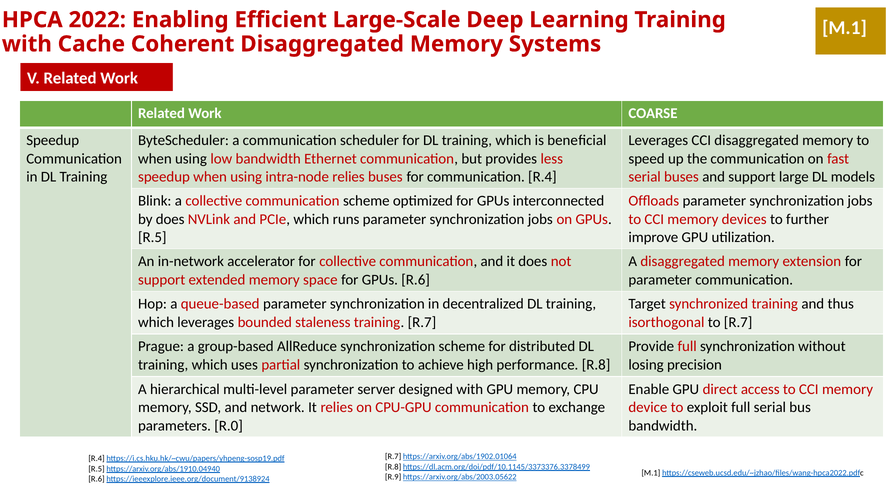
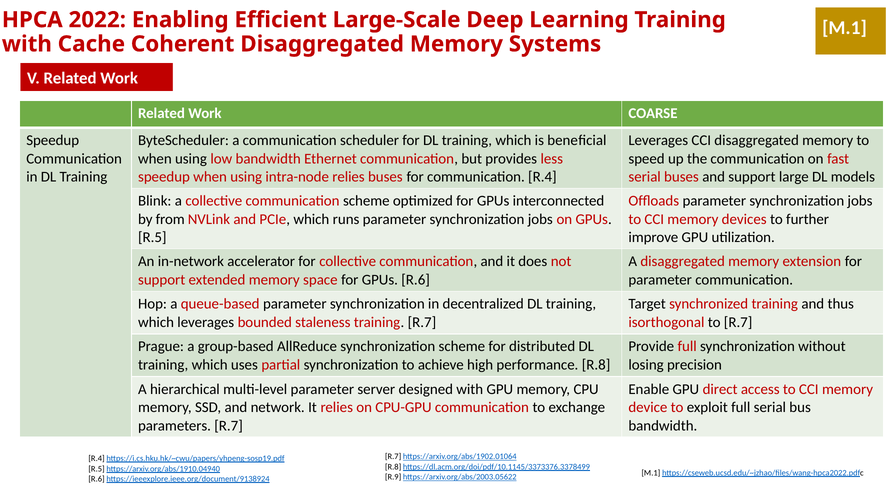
by does: does -> from
parameters R.0: R.0 -> R.7
